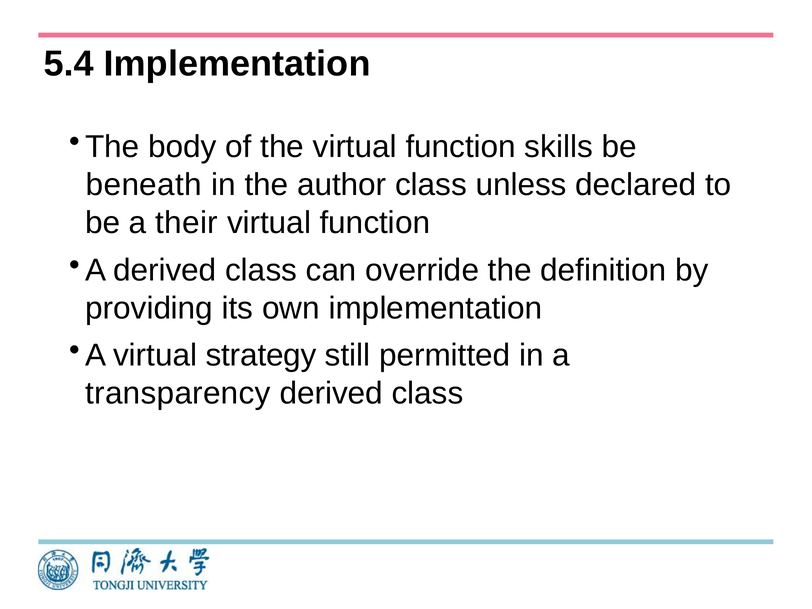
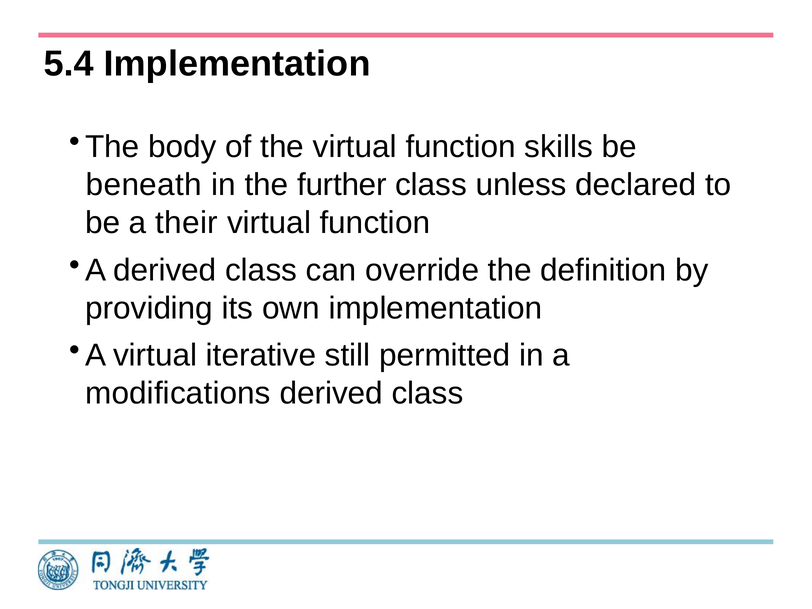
author: author -> further
strategy: strategy -> iterative
transparency: transparency -> modifications
